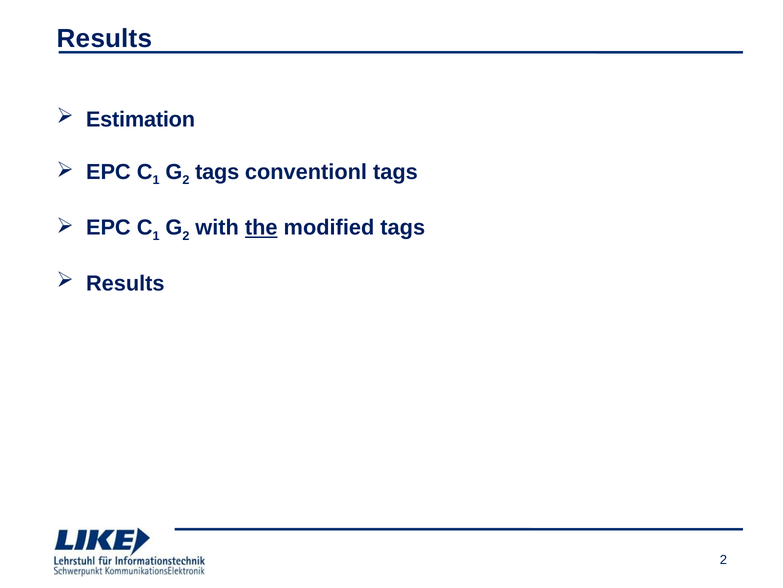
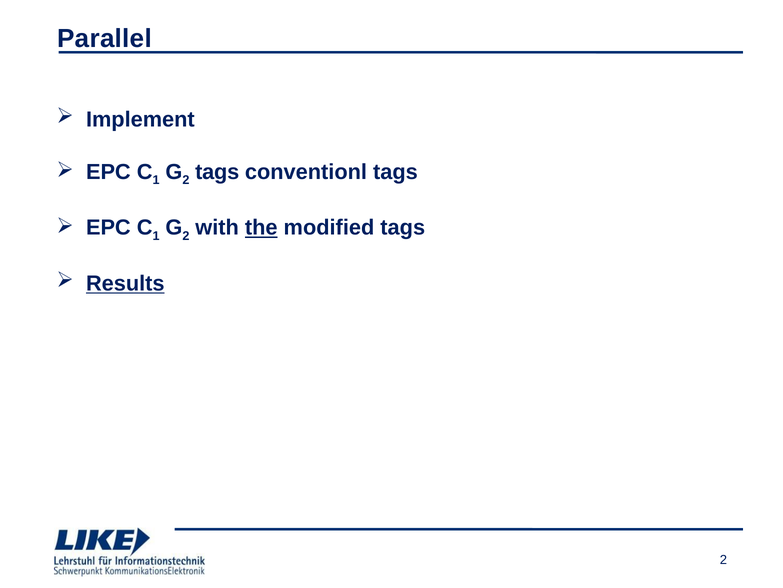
Results at (105, 38): Results -> Parallel
Estimation: Estimation -> Implement
Results at (125, 283) underline: none -> present
